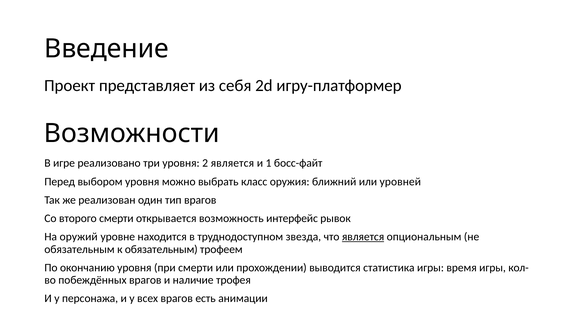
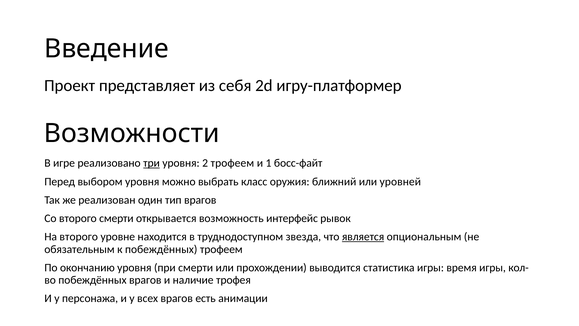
три underline: none -> present
2 является: является -> трофеем
На оружий: оружий -> второго
к обязательным: обязательным -> побеждённых
